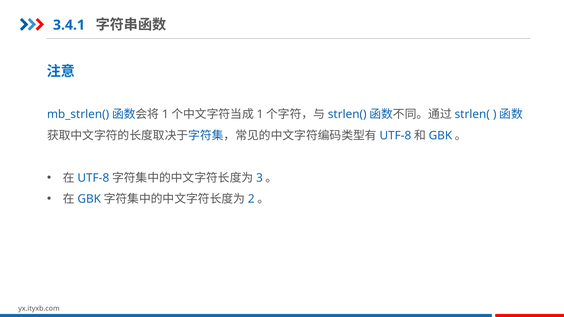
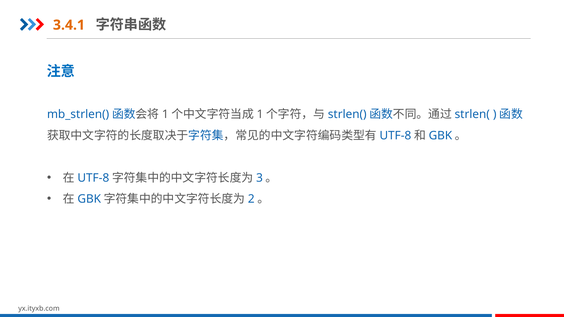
3.4.1 colour: blue -> orange
